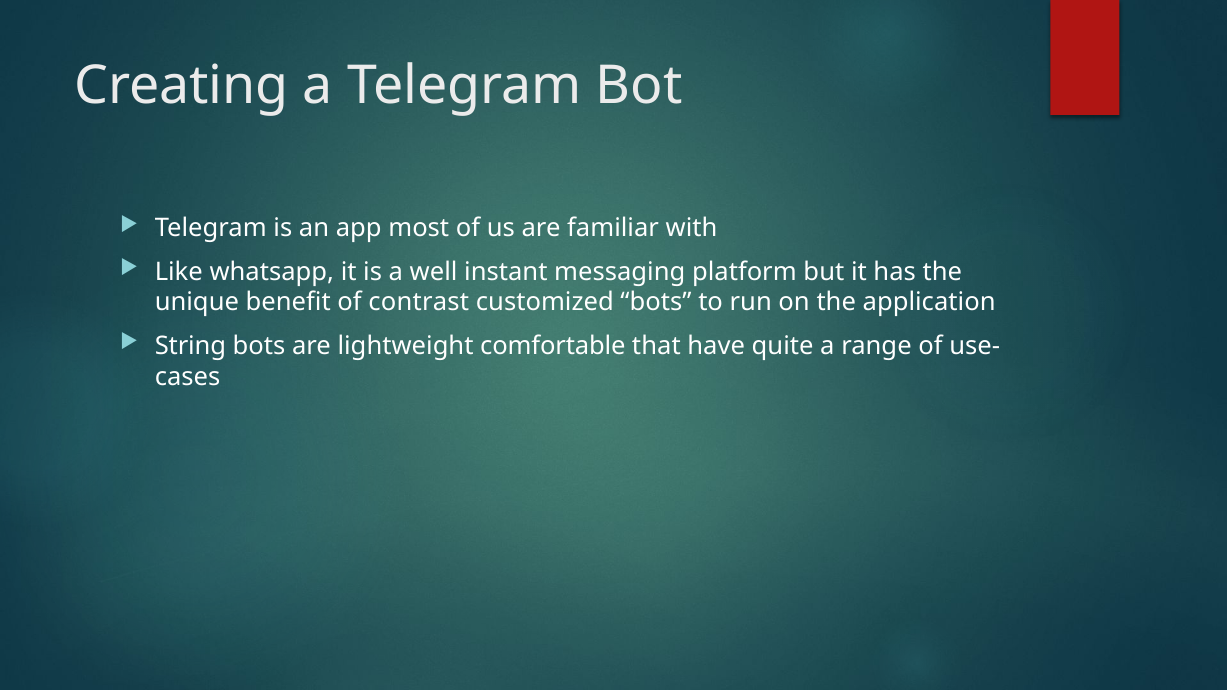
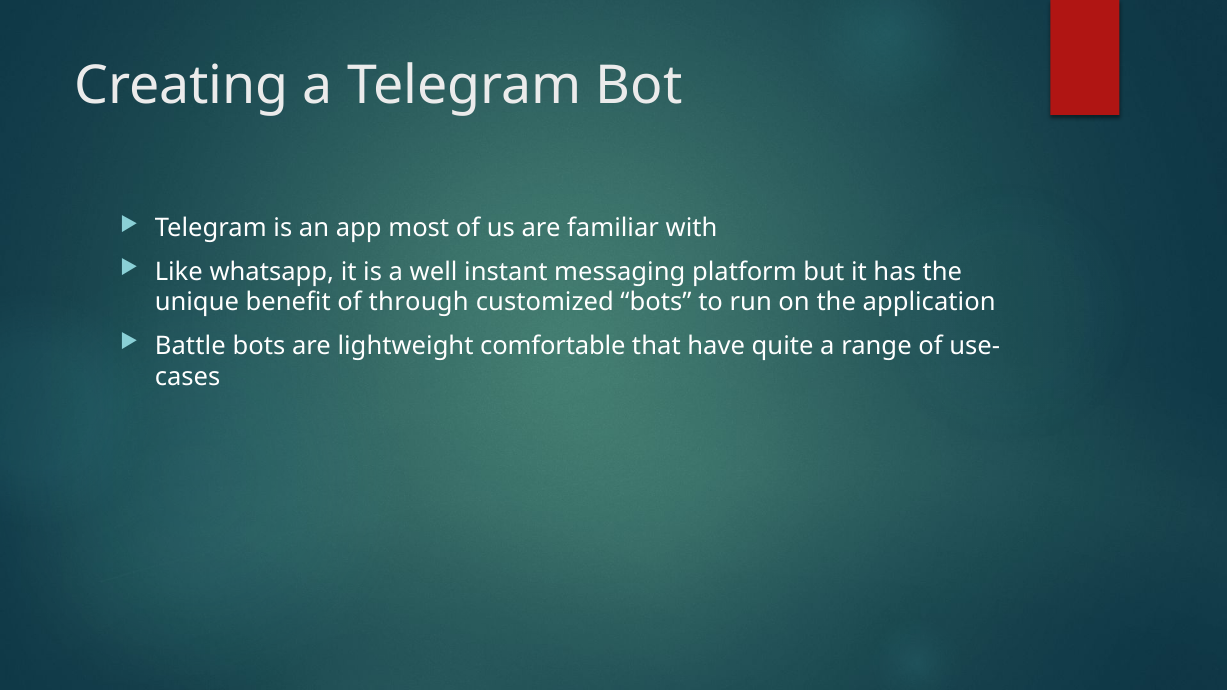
contrast: contrast -> through
String: String -> Battle
